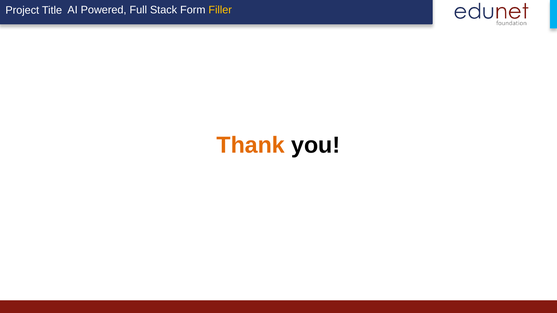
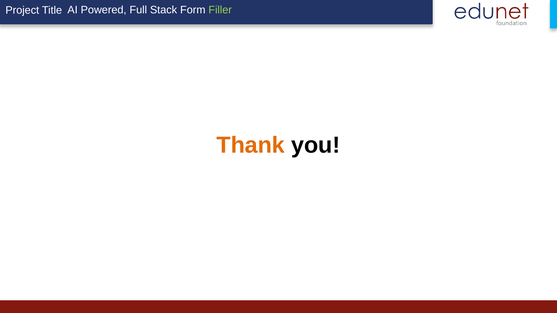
Filler colour: yellow -> light green
